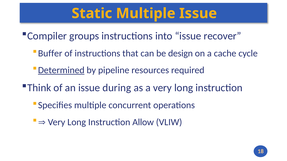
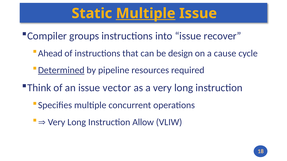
Multiple at (146, 13) underline: none -> present
Buffer: Buffer -> Ahead
cache: cache -> cause
during: during -> vector
